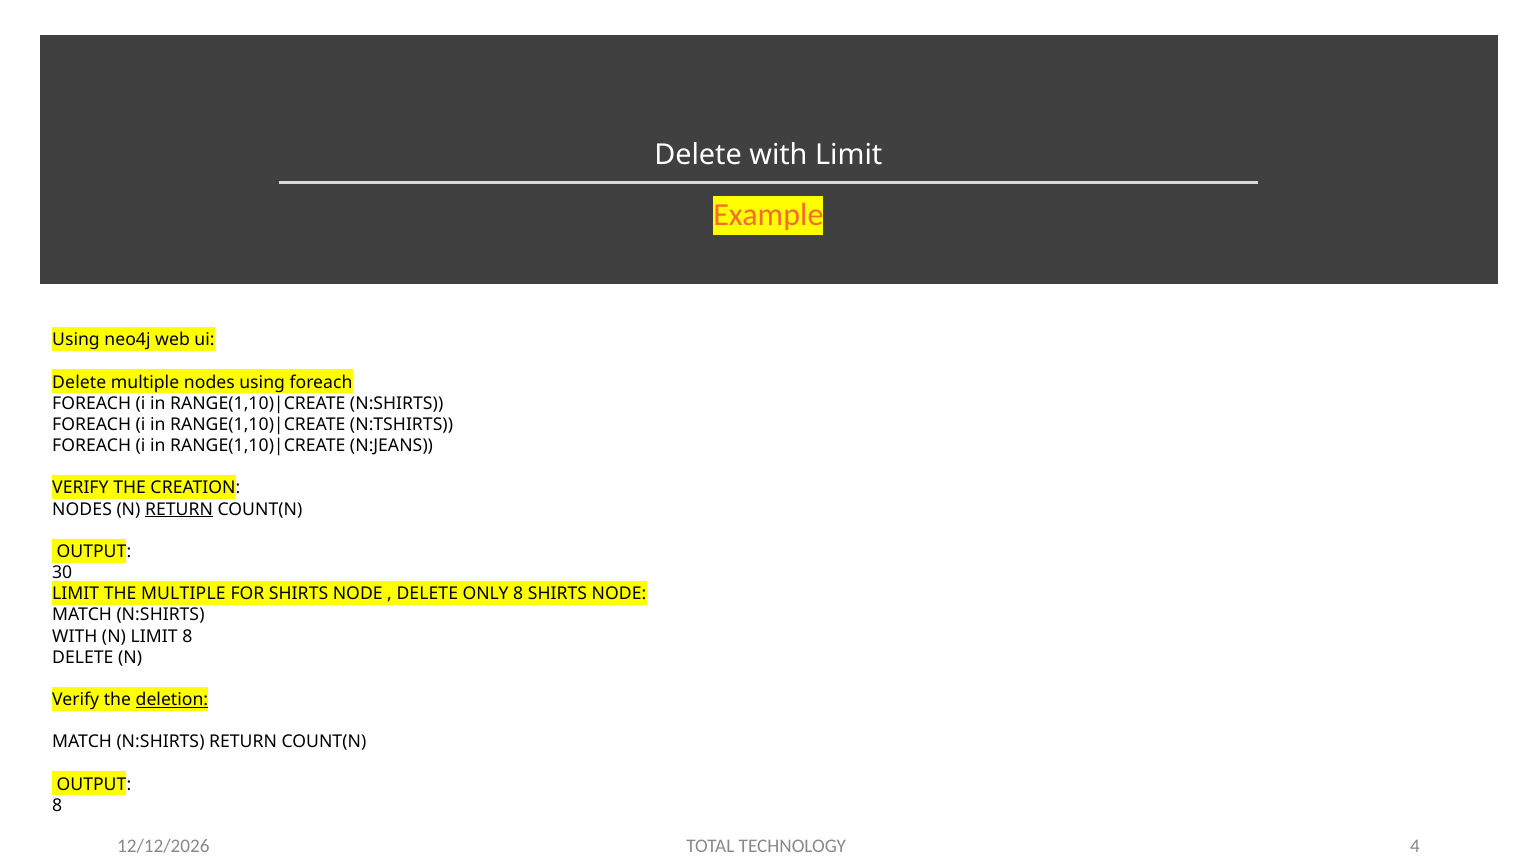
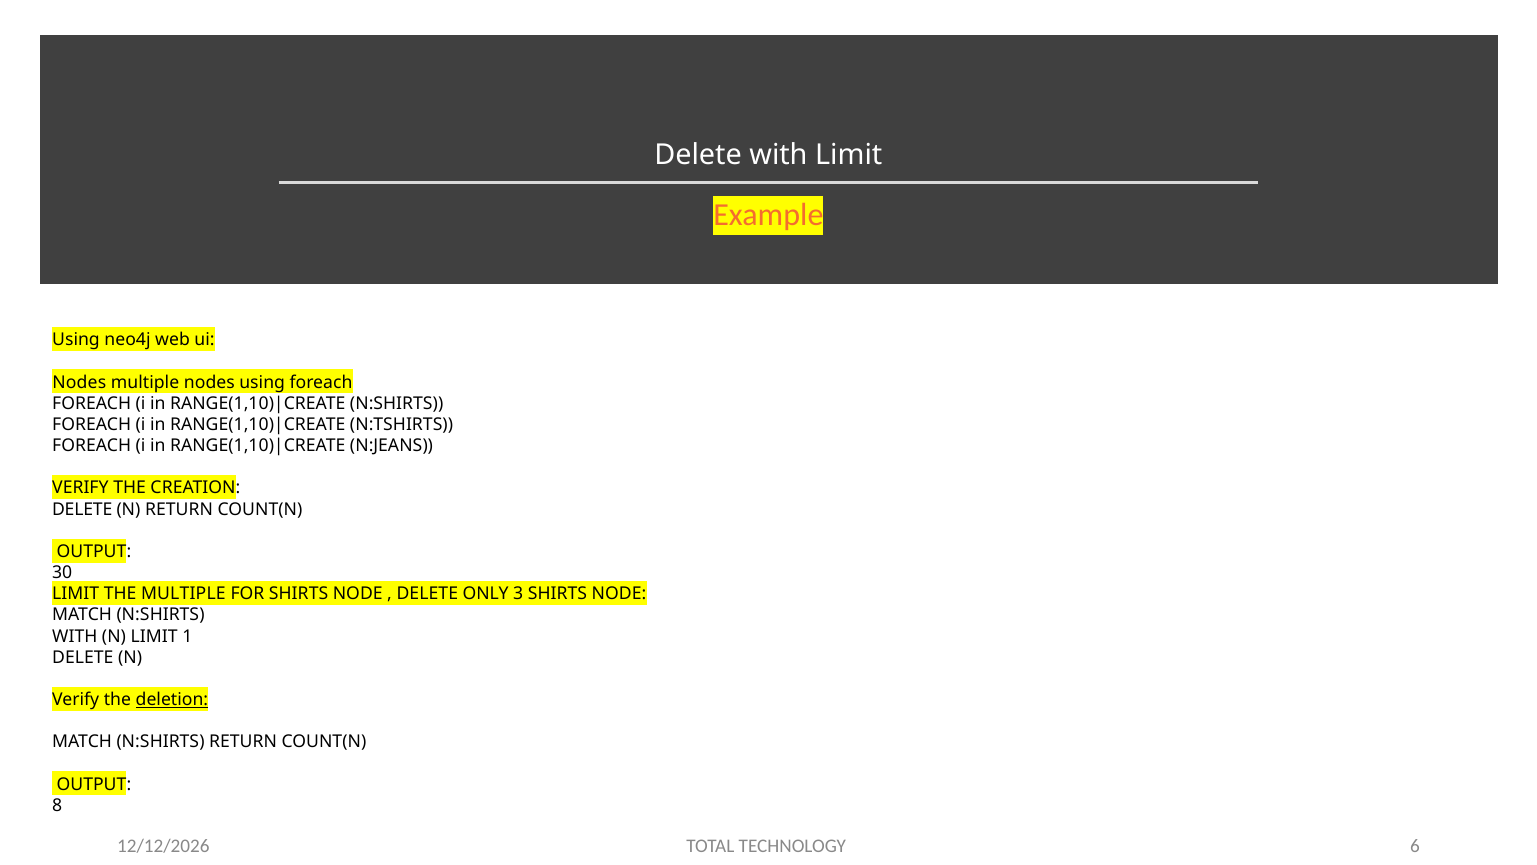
Delete at (79, 382): Delete -> Nodes
NODES at (82, 509): NODES -> DELETE
RETURN at (179, 509) underline: present -> none
ONLY 8: 8 -> 3
LIMIT 8: 8 -> 1
4: 4 -> 6
